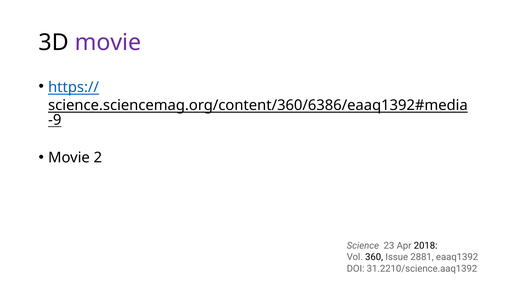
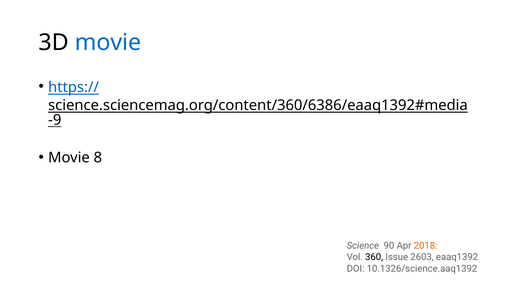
movie at (108, 43) colour: purple -> blue
2: 2 -> 8
23: 23 -> 90
2018 colour: black -> orange
2881: 2881 -> 2603
31.2210/science.aaq1392: 31.2210/science.aaq1392 -> 10.1326/science.aaq1392
